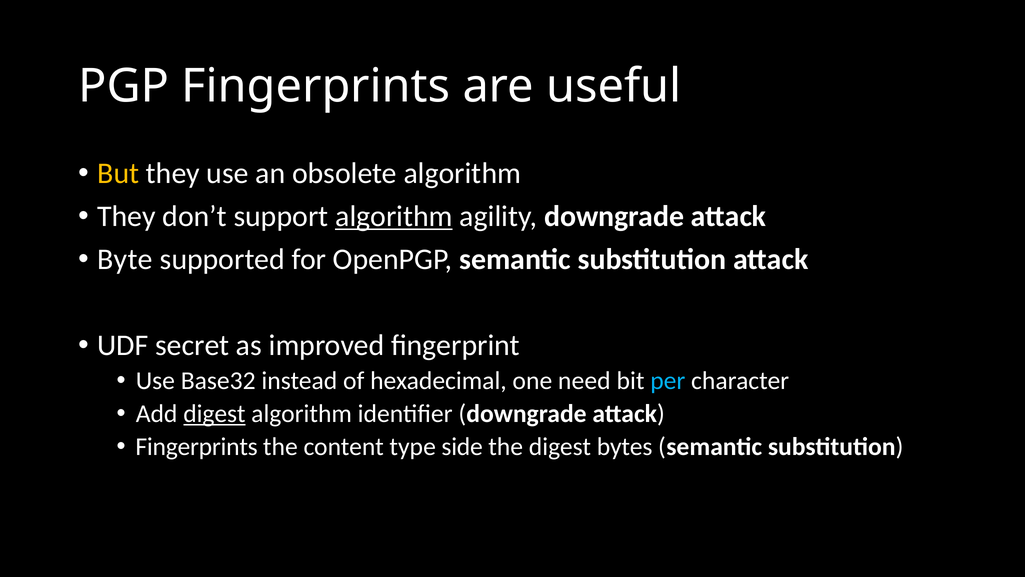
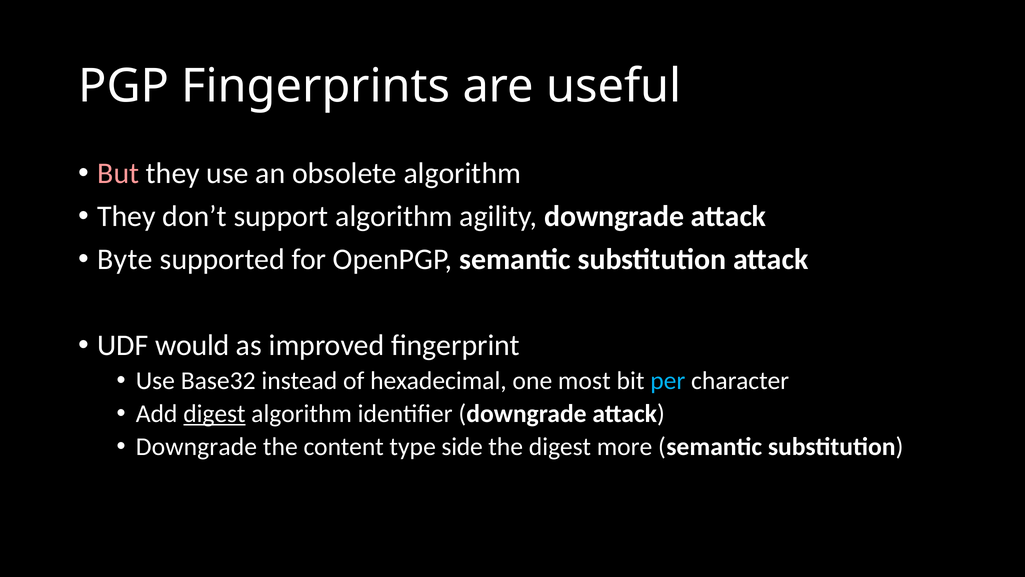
But colour: yellow -> pink
algorithm at (394, 216) underline: present -> none
secret: secret -> would
need: need -> most
Fingerprints at (197, 447): Fingerprints -> Downgrade
bytes: bytes -> more
